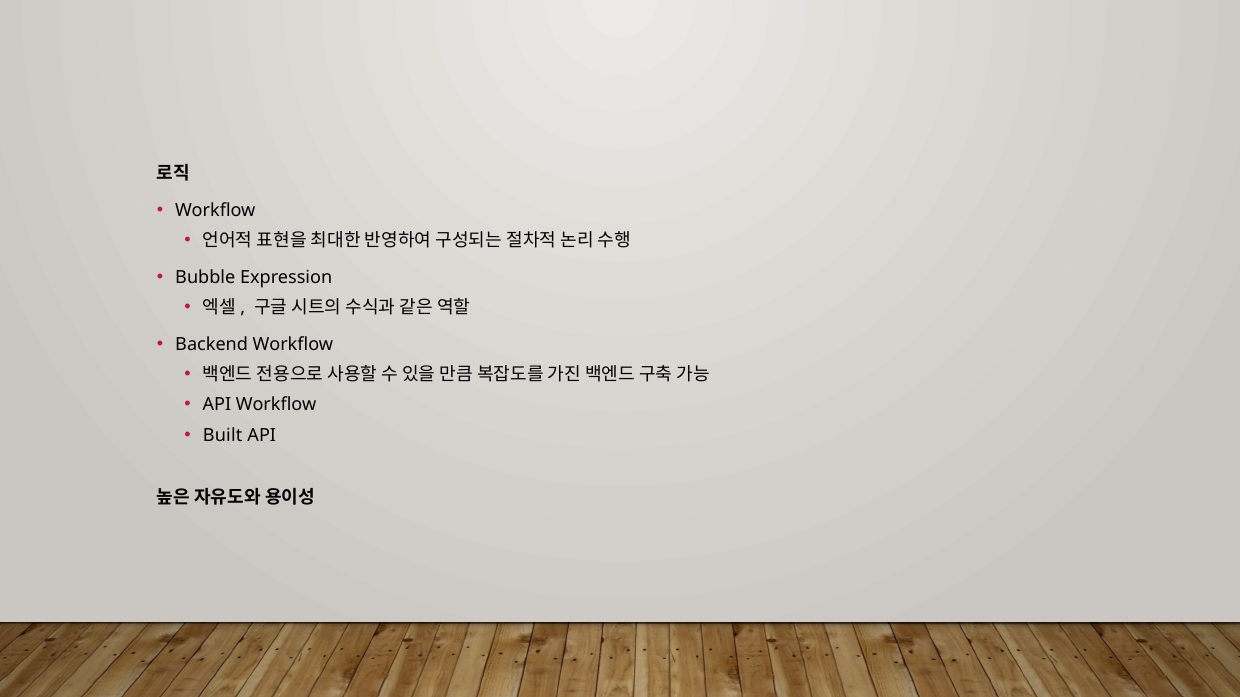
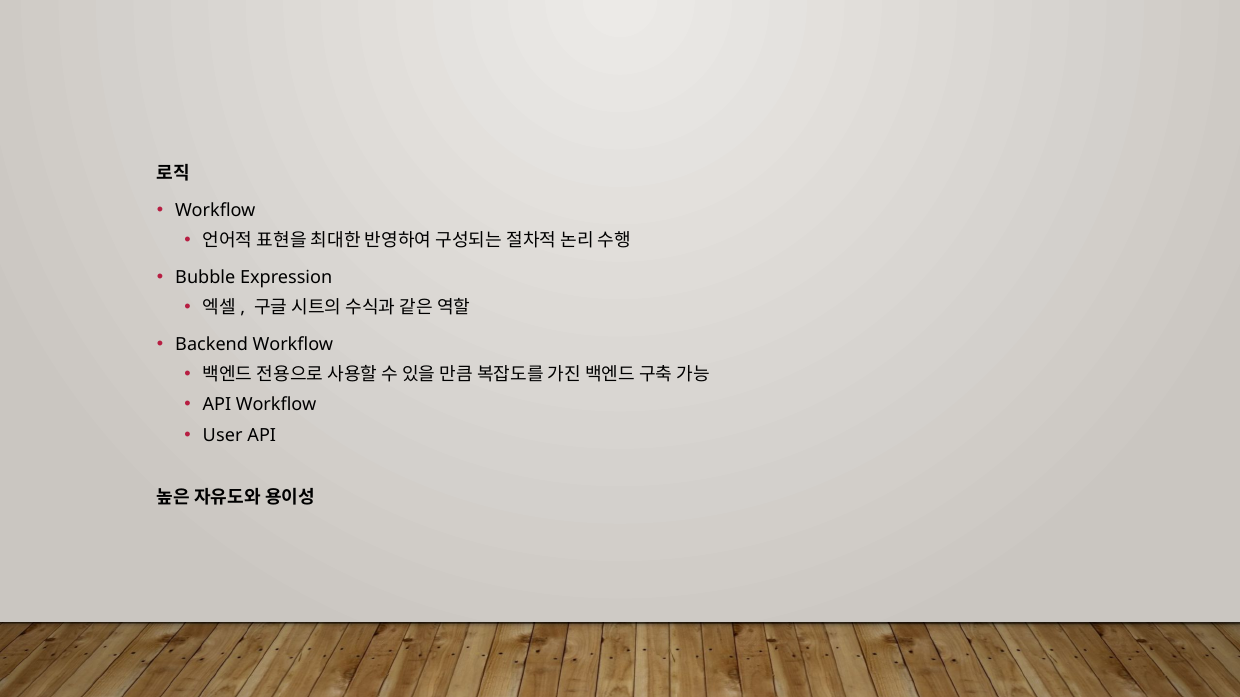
Built: Built -> User
